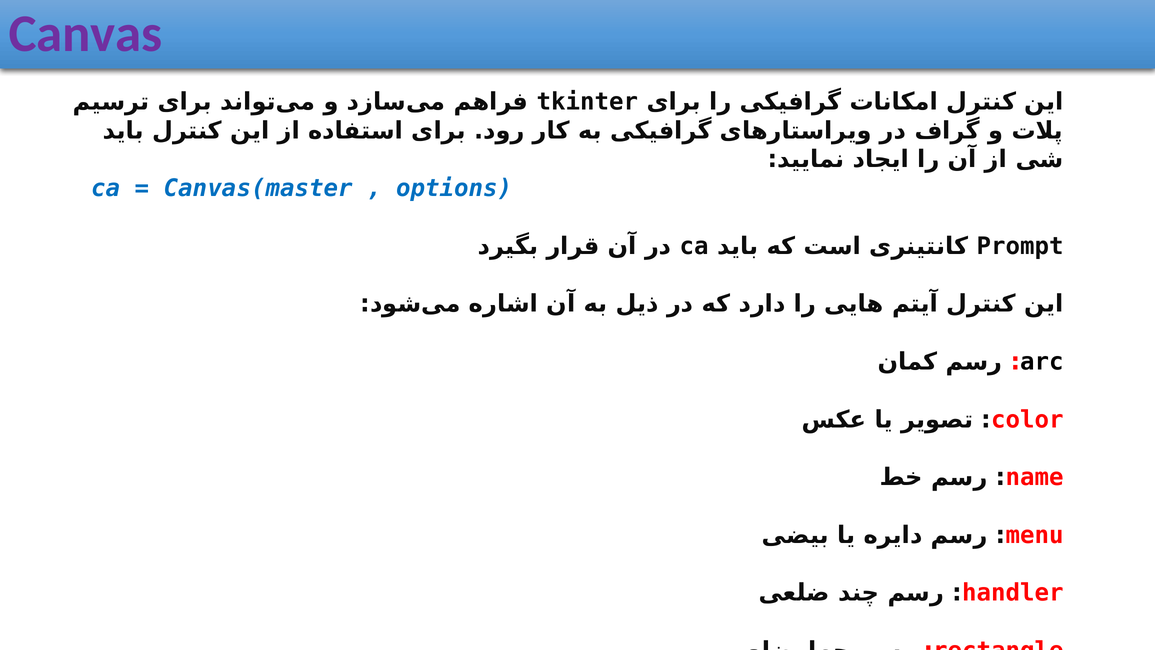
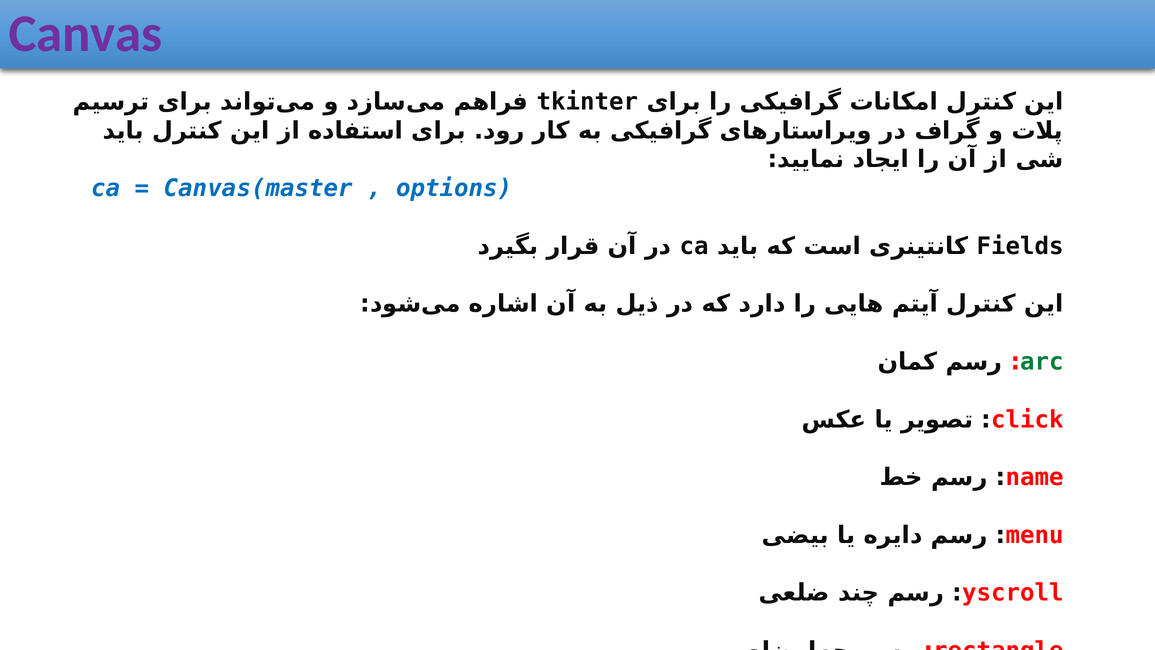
Prompt: Prompt -> Fields
arc colour: black -> green
color: color -> click
handler: handler -> yscroll
